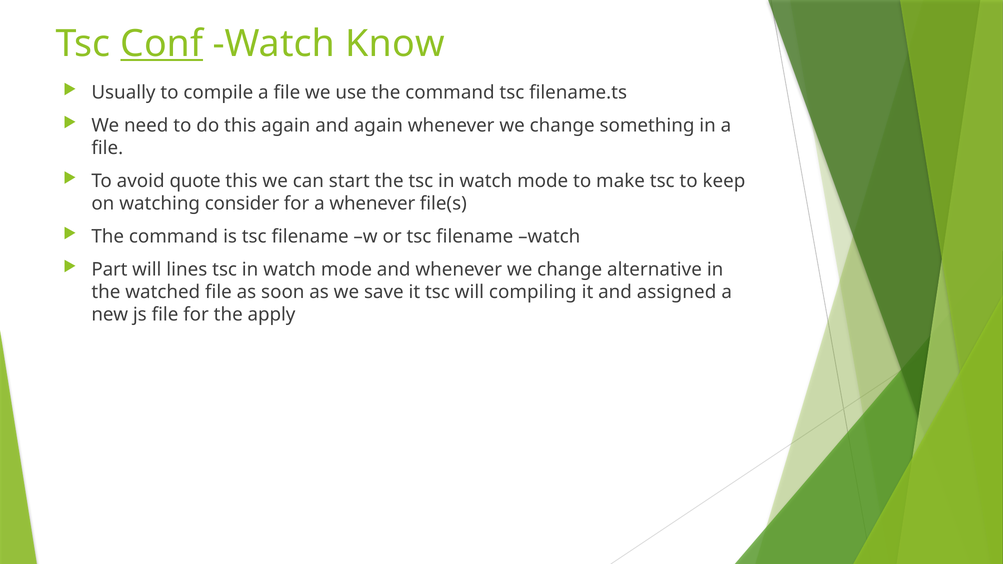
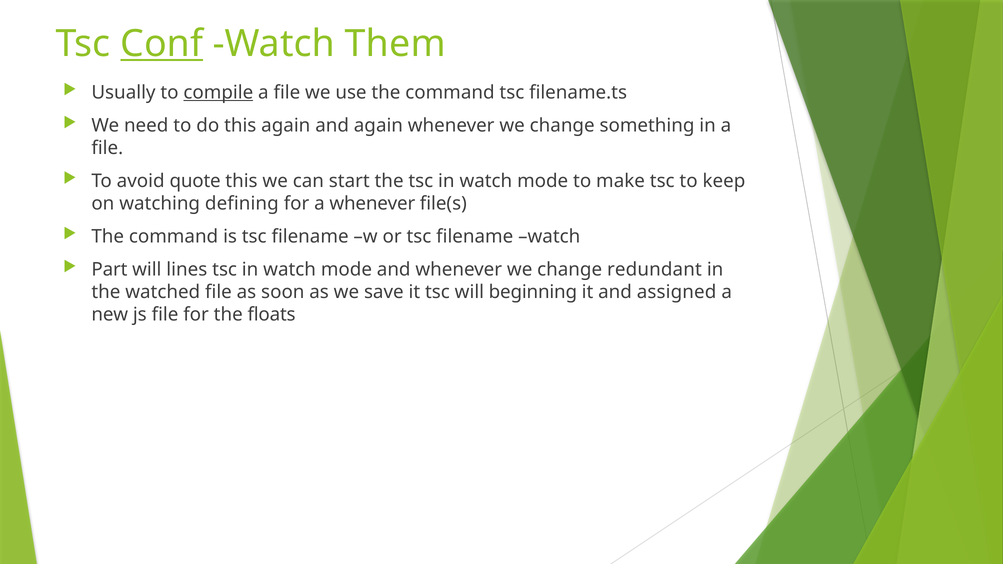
Know: Know -> Them
compile underline: none -> present
consider: consider -> defining
alternative: alternative -> redundant
compiling: compiling -> beginning
apply: apply -> floats
